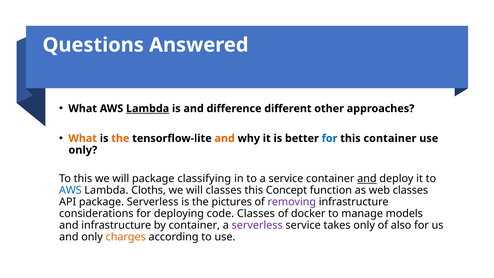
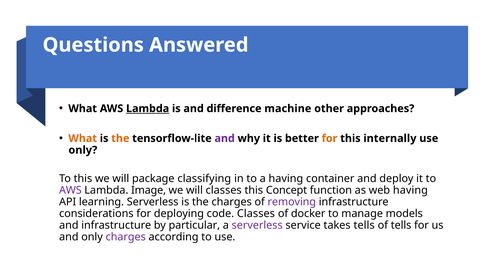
different: different -> machine
and at (225, 138) colour: orange -> purple
for at (330, 138) colour: blue -> orange
this container: container -> internally
a service: service -> having
and at (367, 178) underline: present -> none
AWS at (70, 190) colour: blue -> purple
Cloths: Cloths -> Image
web classes: classes -> having
API package: package -> learning
the pictures: pictures -> charges
by container: container -> particular
takes only: only -> tells
of also: also -> tells
charges at (126, 237) colour: orange -> purple
